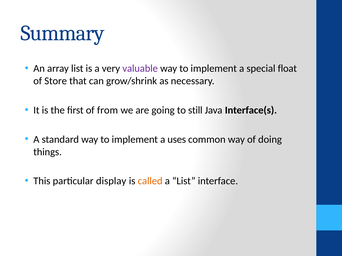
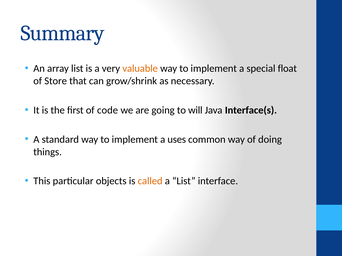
valuable colour: purple -> orange
from: from -> code
still: still -> will
display: display -> objects
